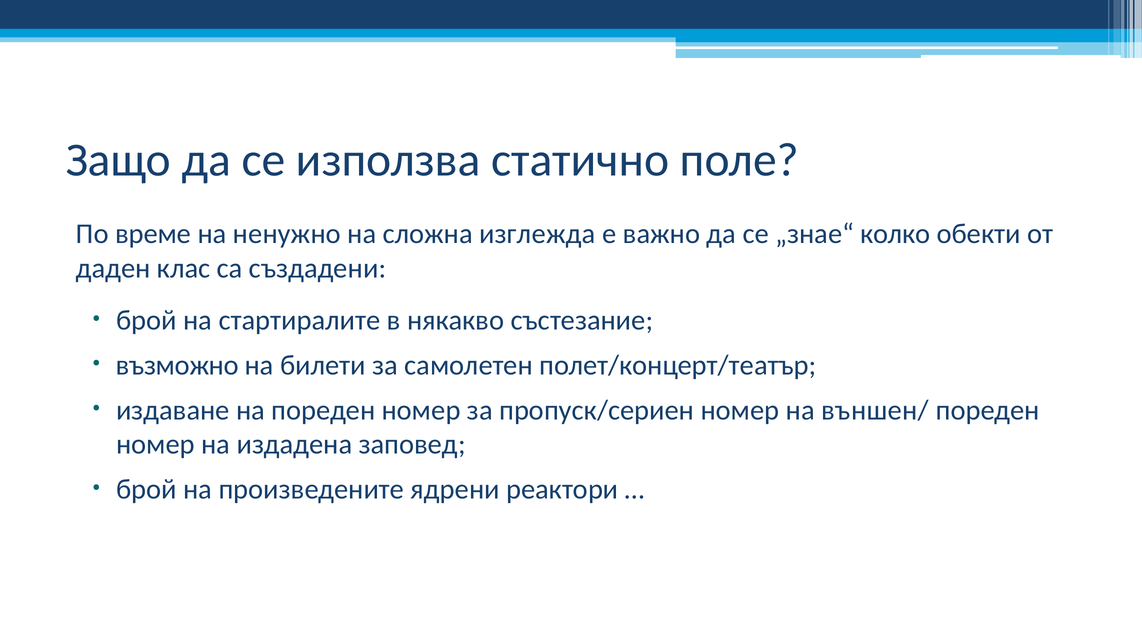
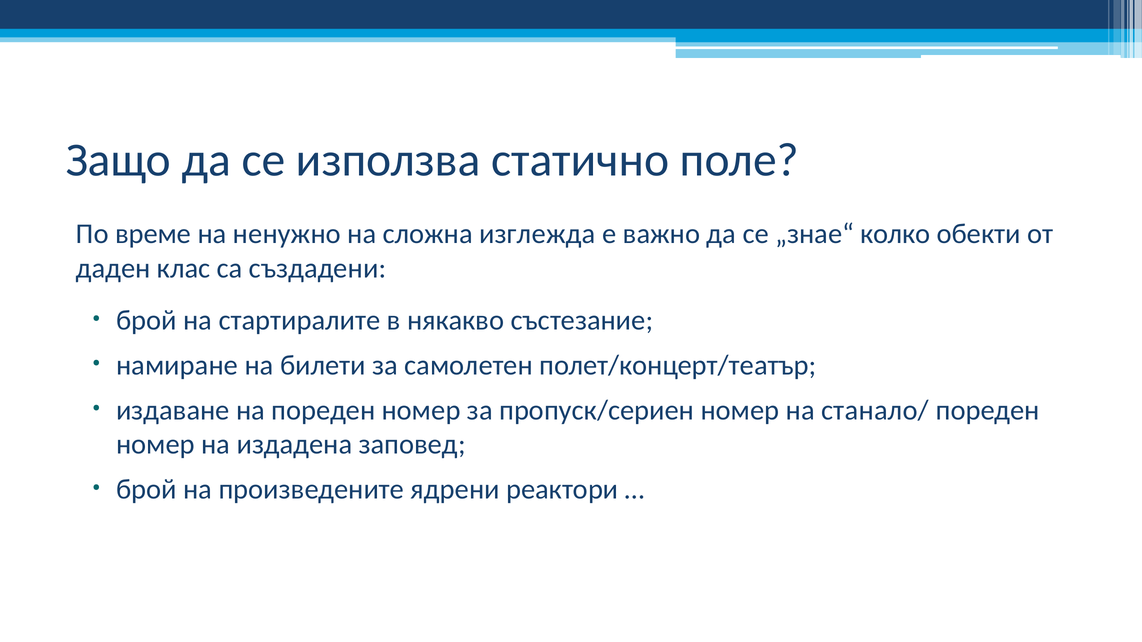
възможно: възможно -> намиране
външен/: външен/ -> станало/
